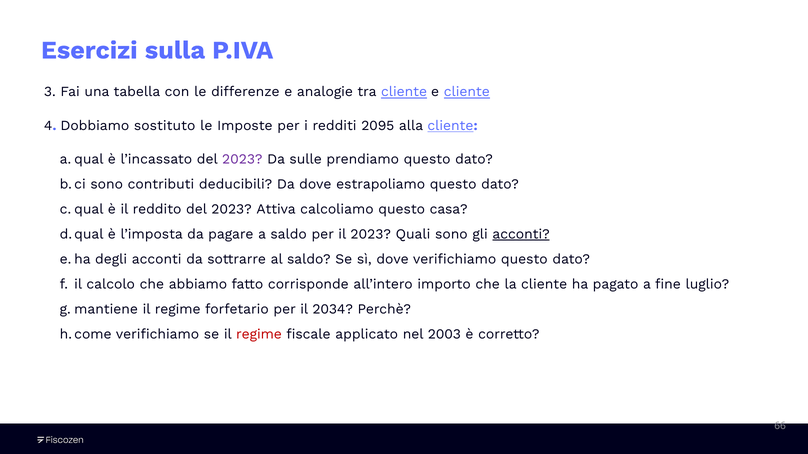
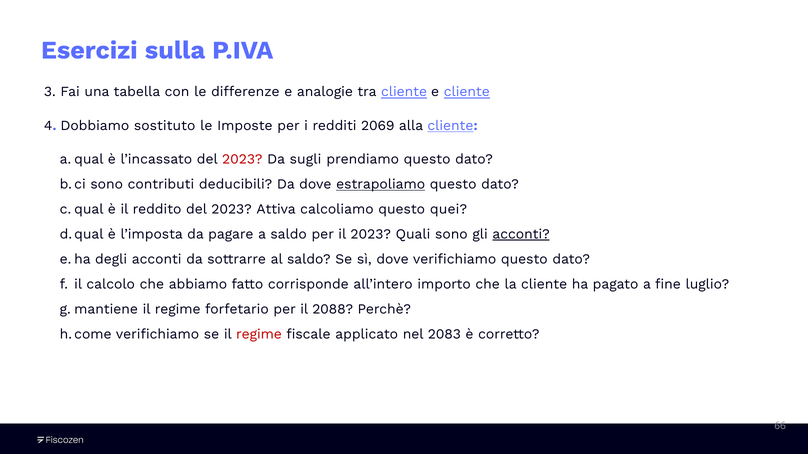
2095: 2095 -> 2069
2023 at (242, 159) colour: purple -> red
sulle: sulle -> sugli
estrapoliamo underline: none -> present
casa: casa -> quei
2034: 2034 -> 2088
2003: 2003 -> 2083
